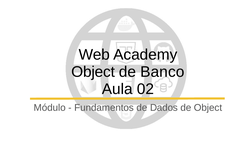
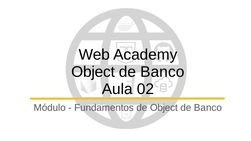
de Dados: Dados -> Object
Object at (208, 108): Object -> Banco
